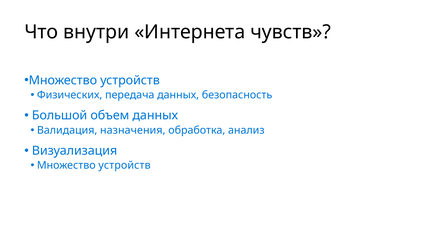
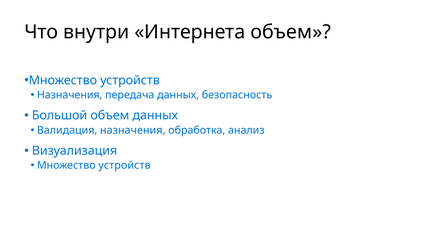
Интернета чувств: чувств -> объем
Физических at (70, 95): Физических -> Назначения
